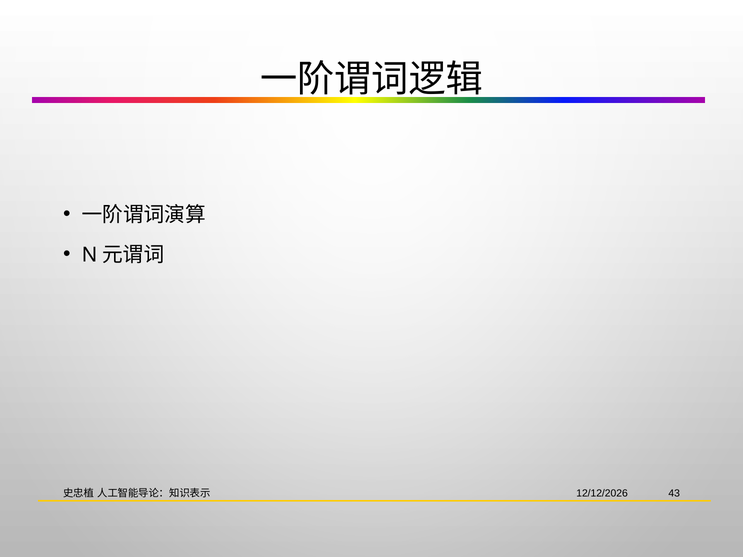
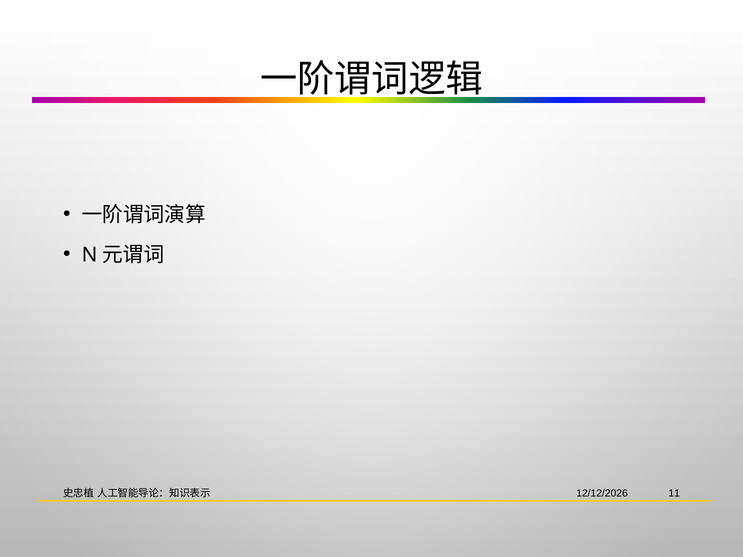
43: 43 -> 11
